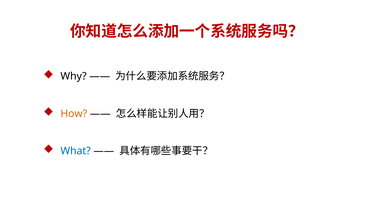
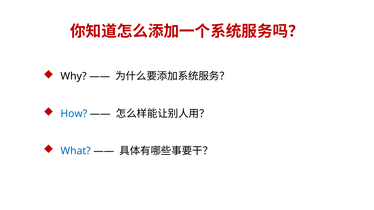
How colour: orange -> blue
